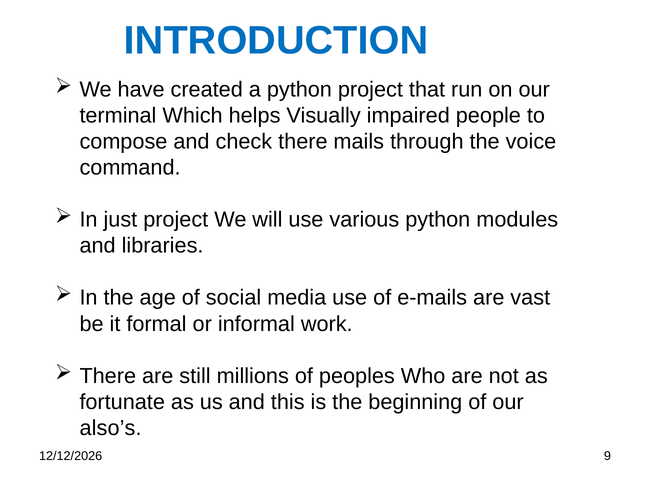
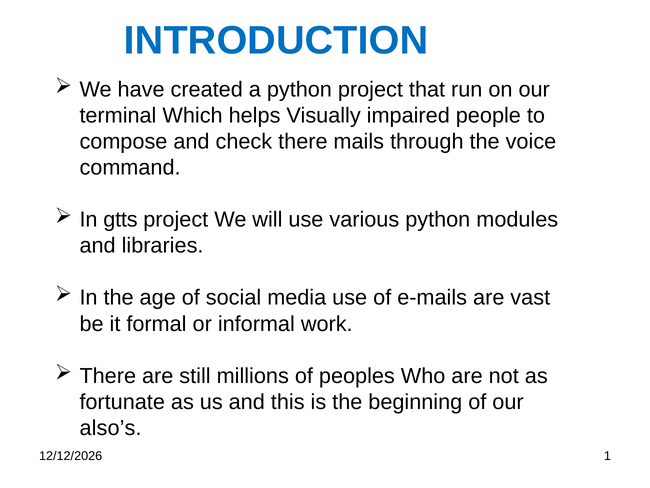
just: just -> gtts
9: 9 -> 1
